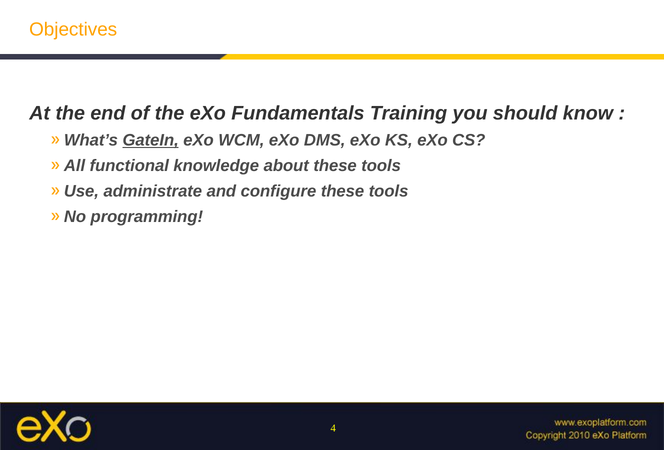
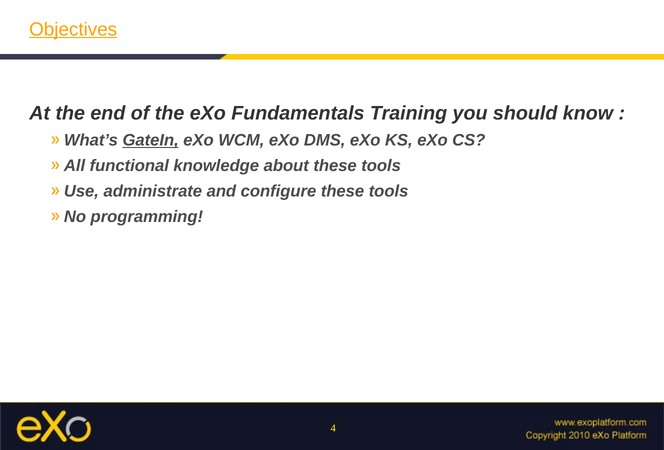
Objectives underline: none -> present
